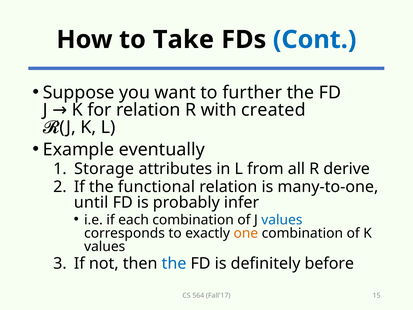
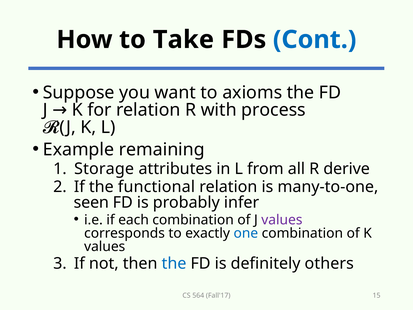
further: further -> axioms
created: created -> process
eventually: eventually -> remaining
until: until -> seen
values at (282, 220) colour: blue -> purple
one colour: orange -> blue
before: before -> others
